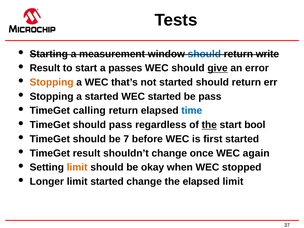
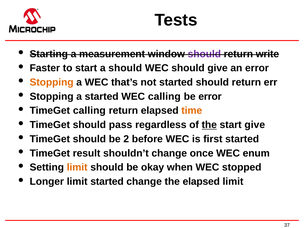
should at (204, 54) colour: blue -> purple
Result at (45, 68): Result -> Faster
a passes: passes -> should
give at (218, 68) underline: present -> none
WEC started: started -> calling
be pass: pass -> error
time colour: blue -> orange
start bool: bool -> give
7: 7 -> 2
again: again -> enum
